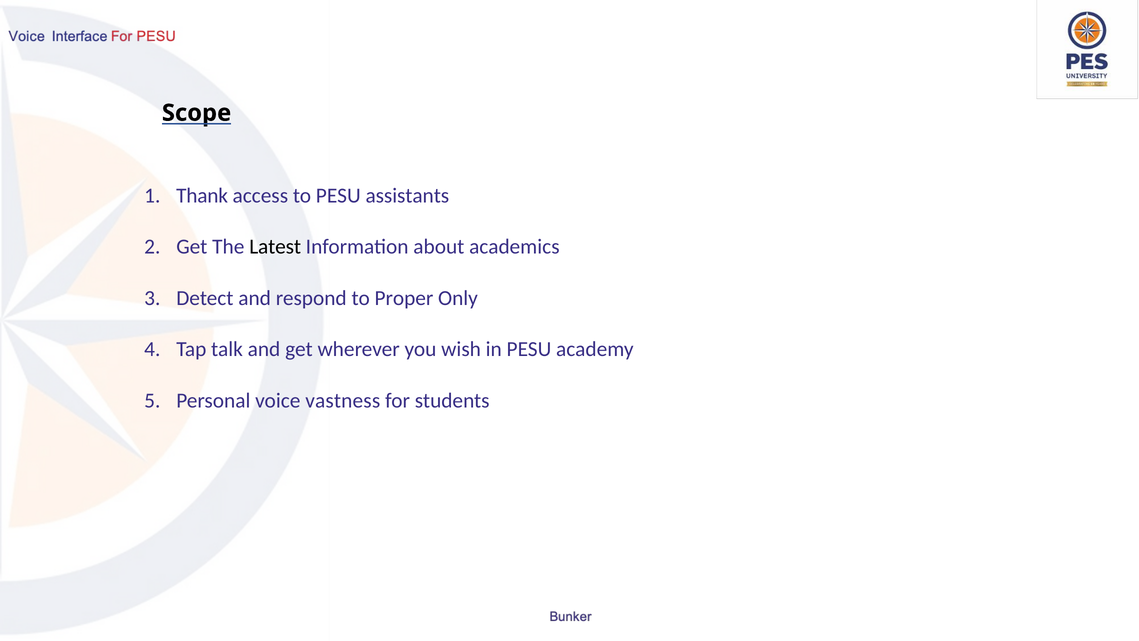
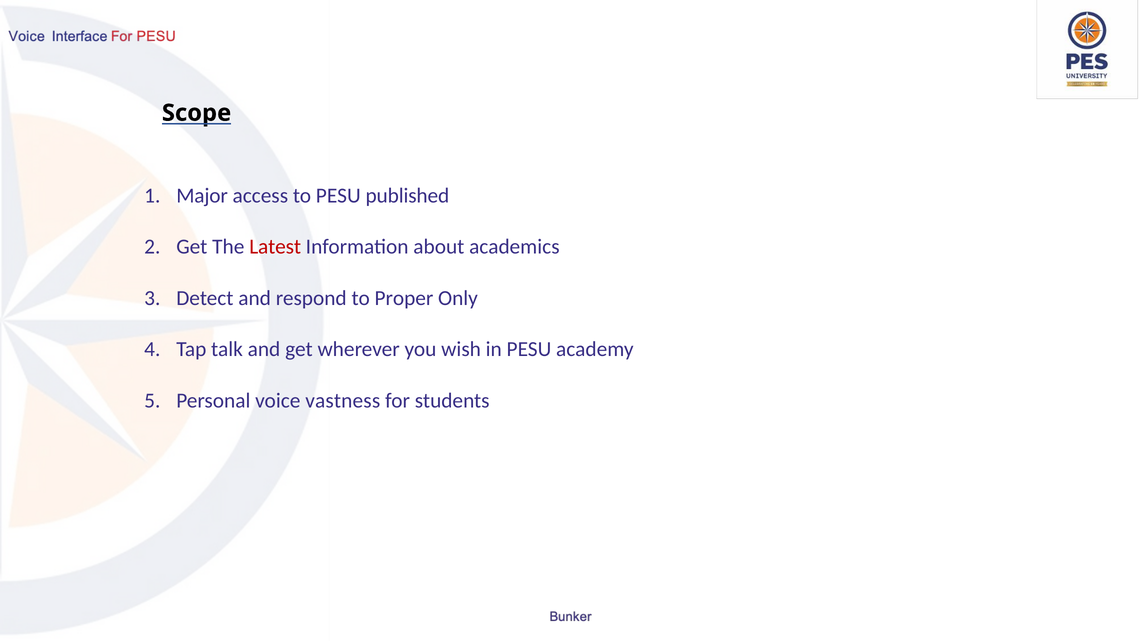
Thank: Thank -> Major
assistants: assistants -> published
Latest colour: black -> red
